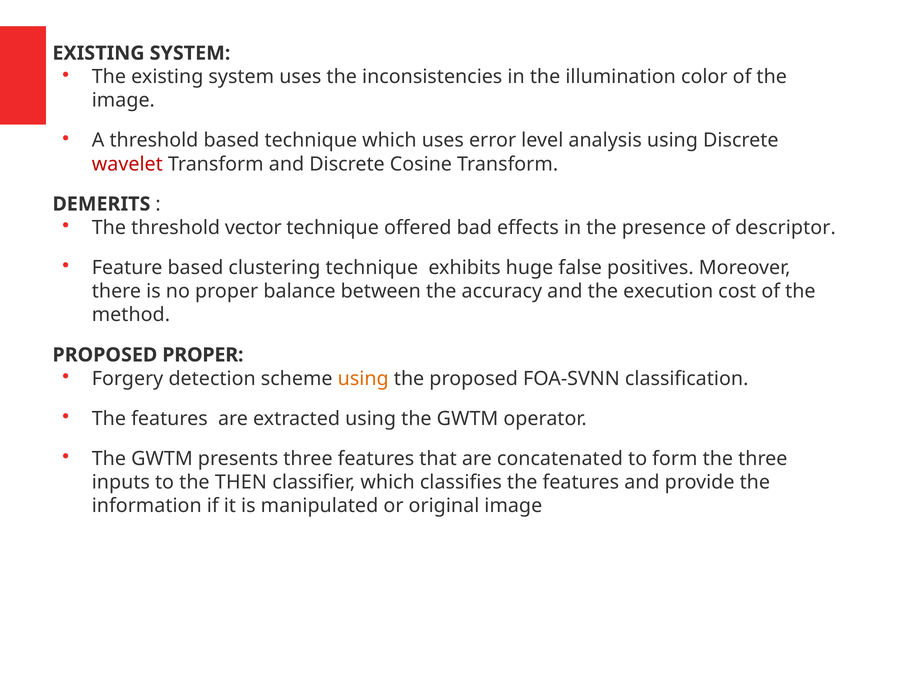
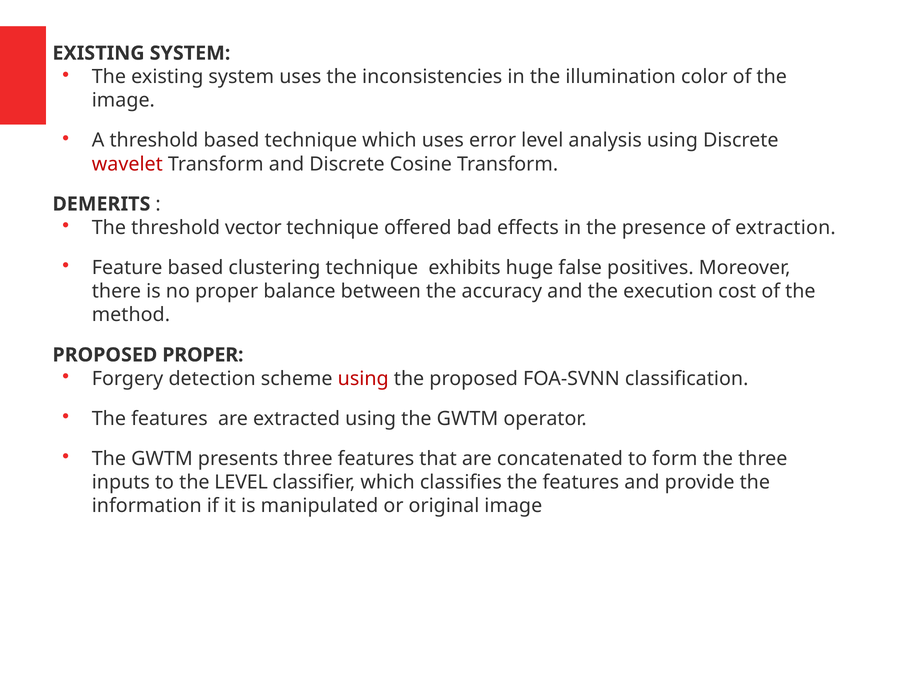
descriptor: descriptor -> extraction
using at (363, 379) colour: orange -> red
the THEN: THEN -> LEVEL
